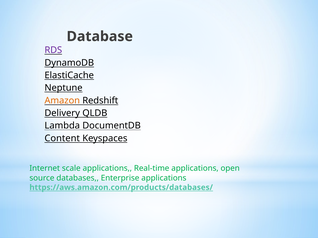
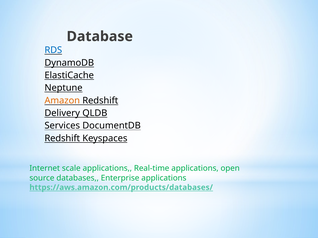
RDS colour: purple -> blue
Lambda: Lambda -> Services
Content at (62, 139): Content -> Redshift
